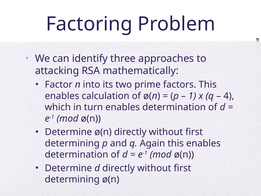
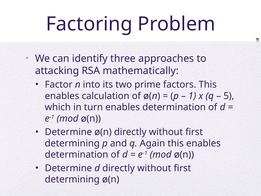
4: 4 -> 5
